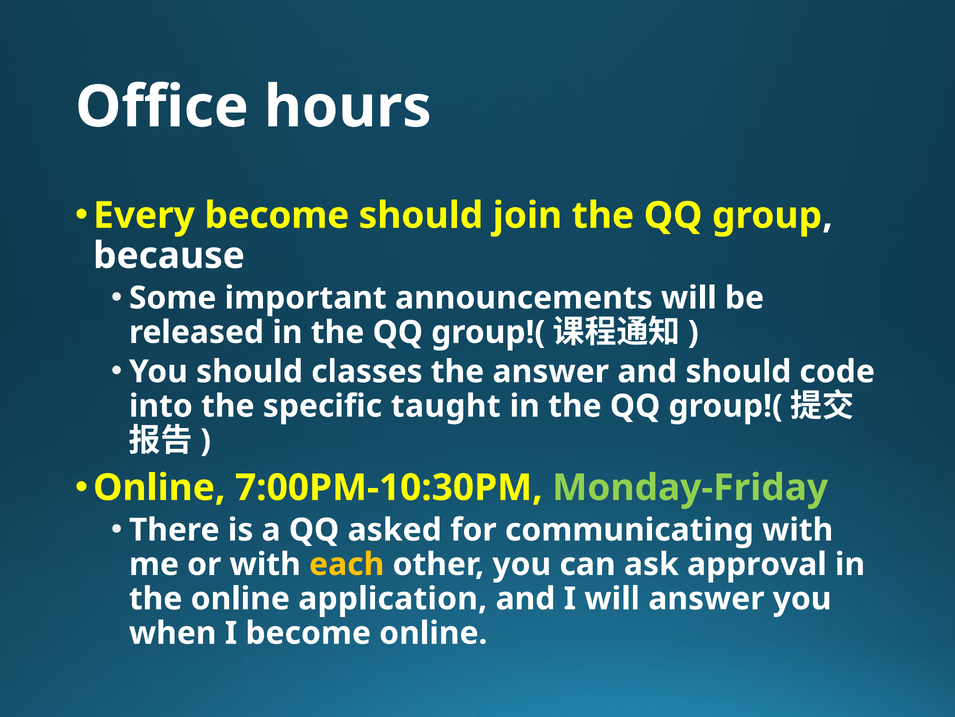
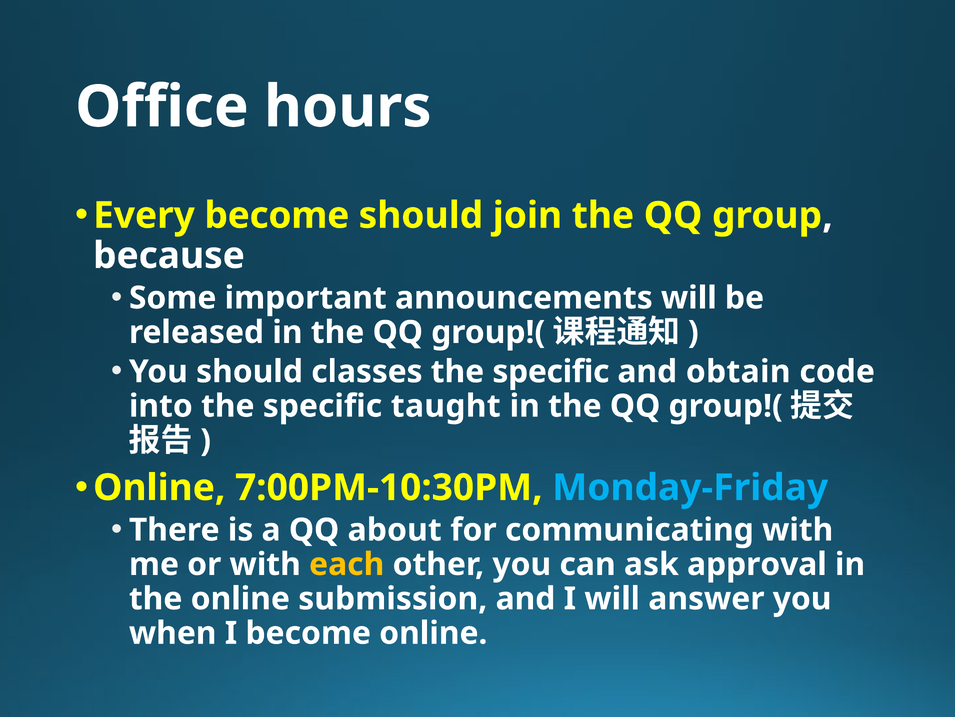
answer at (551, 371): answer -> specific
and should: should -> obtain
Monday-Friday colour: light green -> light blue
asked: asked -> about
application: application -> submission
